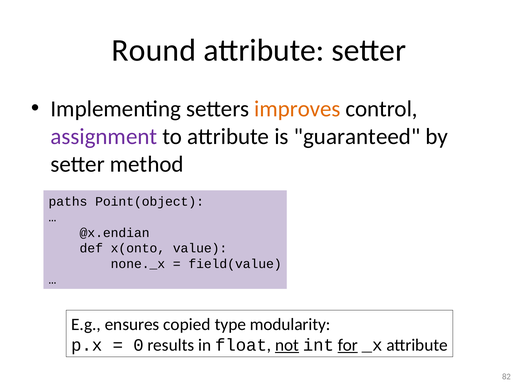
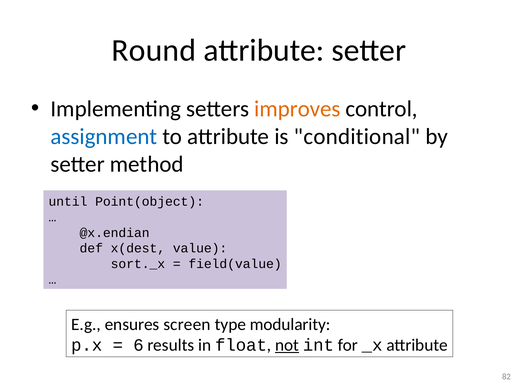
assignment colour: purple -> blue
guaranteed: guaranteed -> conditional
paths: paths -> until
x(onto: x(onto -> x(dest
none._x: none._x -> sort._x
copied: copied -> screen
0: 0 -> 6
for underline: present -> none
